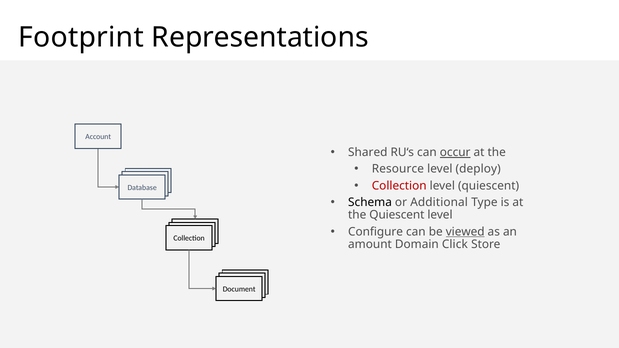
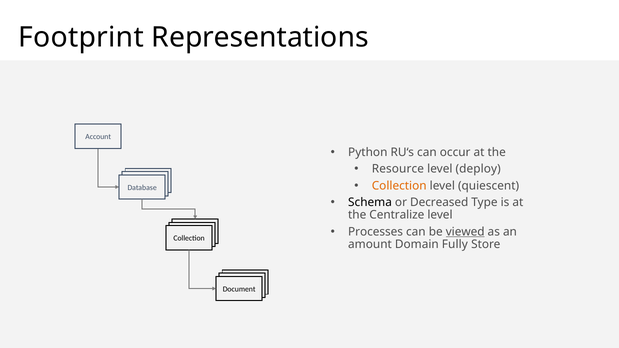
Shared: Shared -> Python
occur underline: present -> none
Collection at (399, 186) colour: red -> orange
Additional: Additional -> Decreased
the Quiescent: Quiescent -> Centralize
Configure: Configure -> Processes
Click: Click -> Fully
